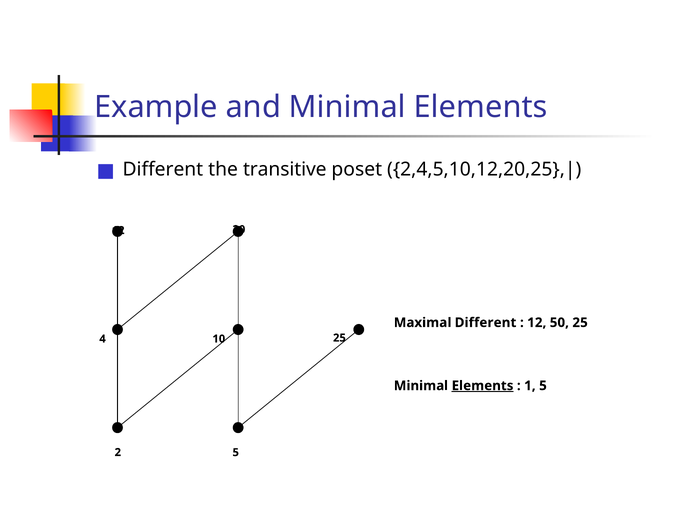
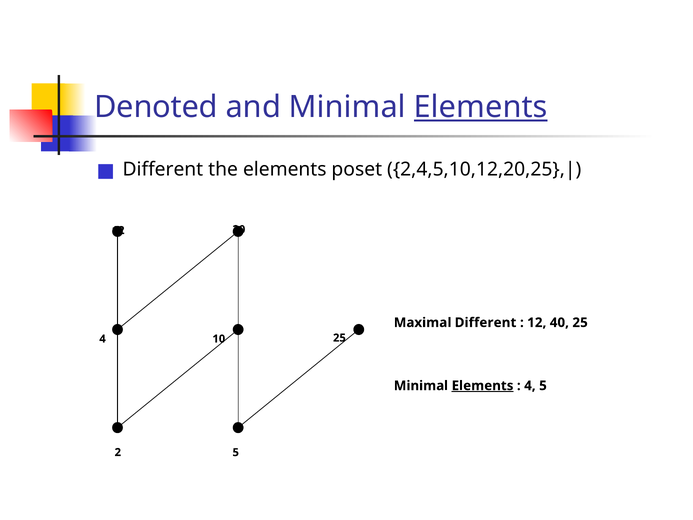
Example: Example -> Denoted
Elements at (481, 107) underline: none -> present
the transitive: transitive -> elements
50: 50 -> 40
1 at (530, 386): 1 -> 4
